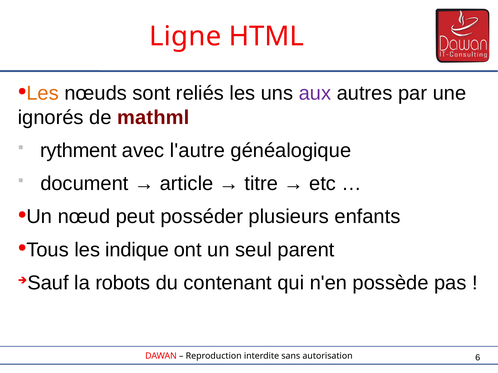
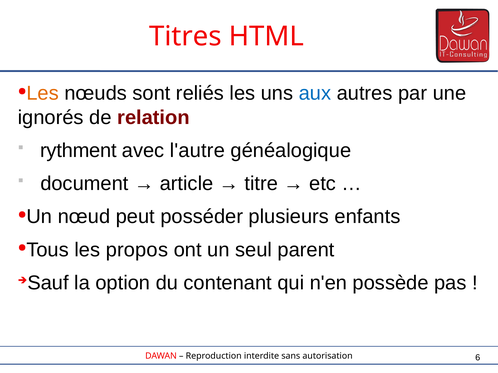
Ligne: Ligne -> Titres
aux colour: purple -> blue
mathml: mathml -> relation
indique: indique -> propos
robots: robots -> option
